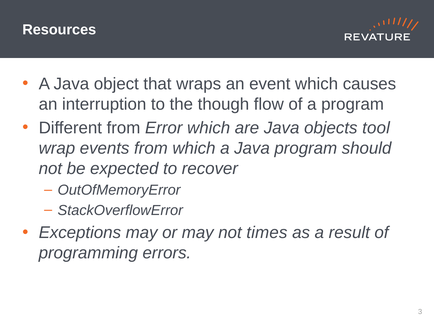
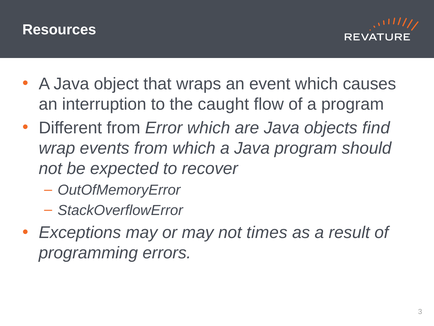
though: though -> caught
tool: tool -> find
